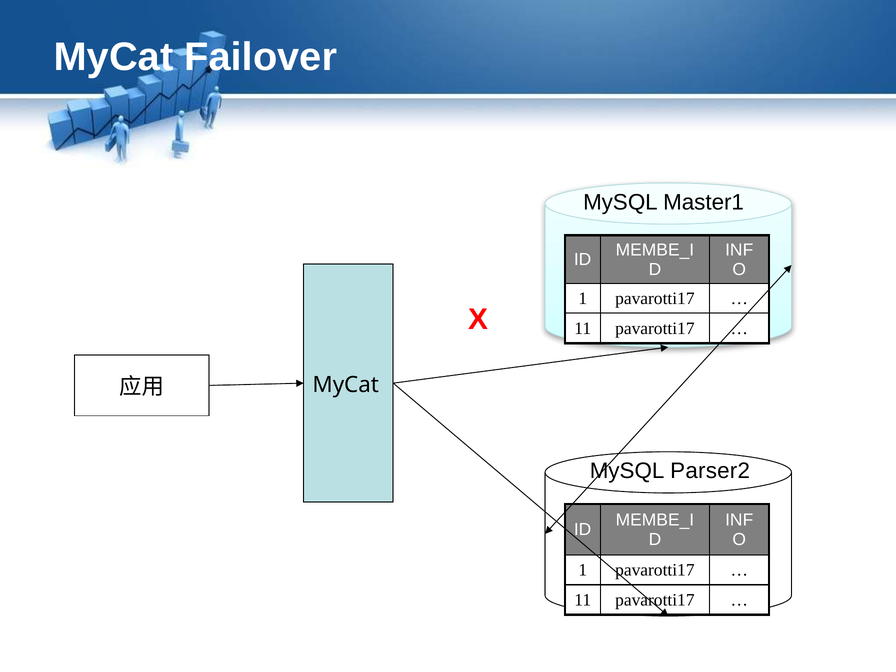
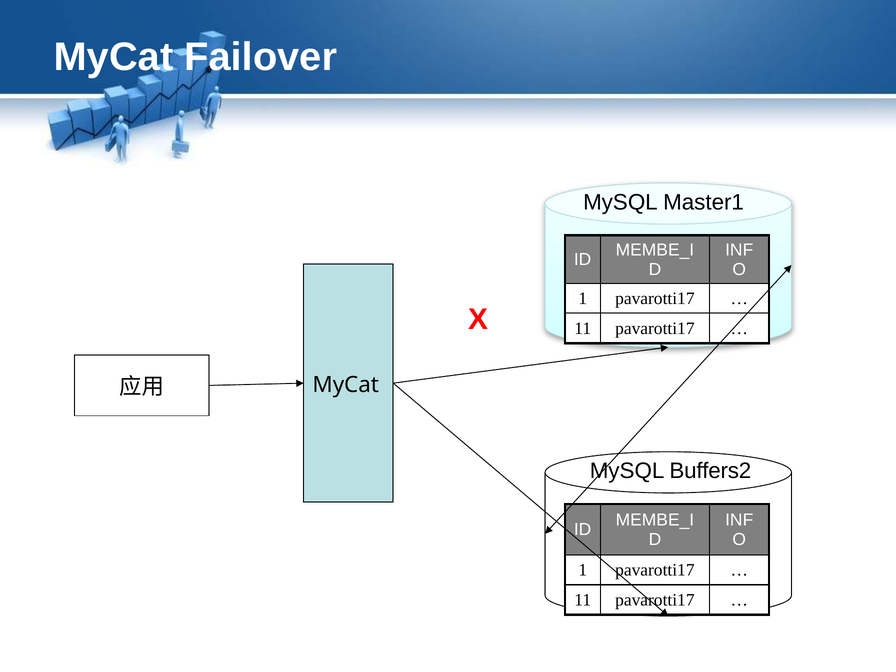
Parser2: Parser2 -> Buffers2
